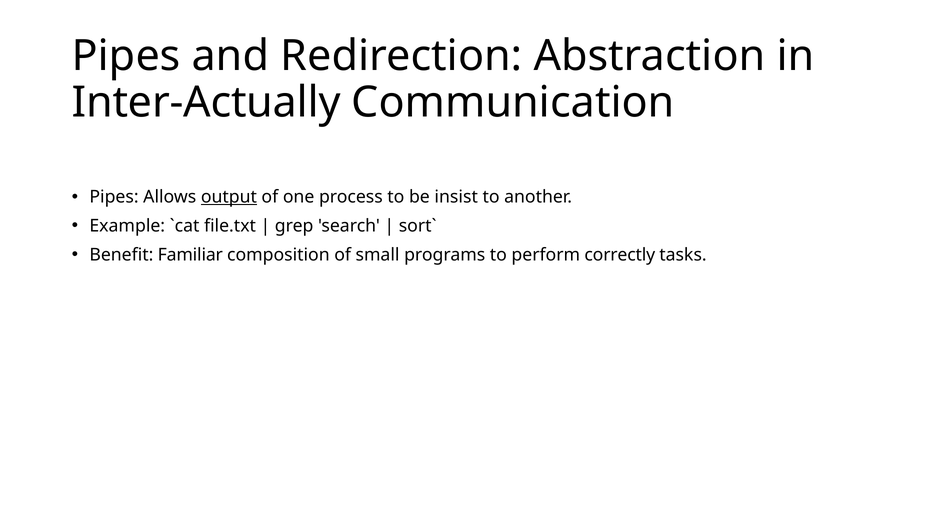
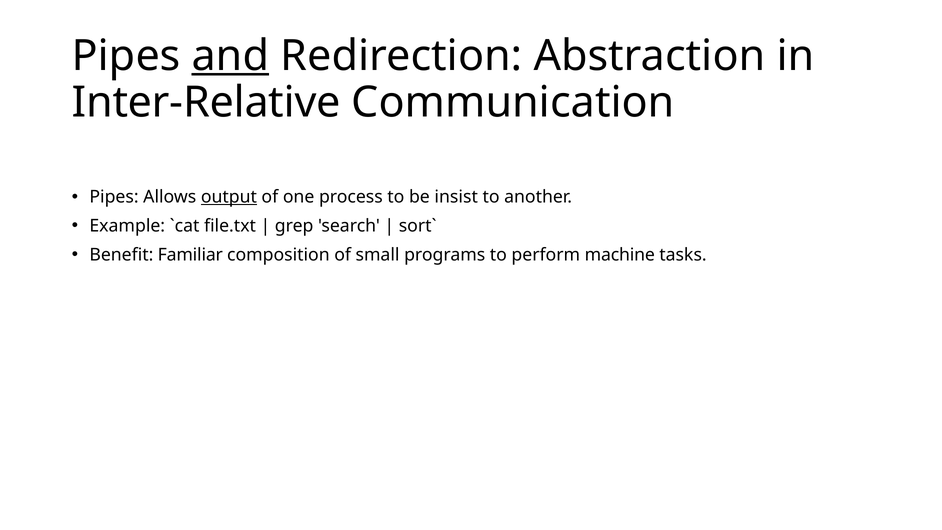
and underline: none -> present
Inter-Actually: Inter-Actually -> Inter-Relative
correctly: correctly -> machine
